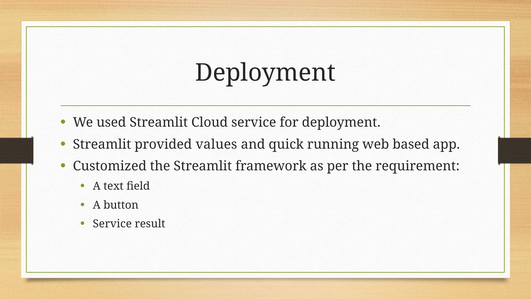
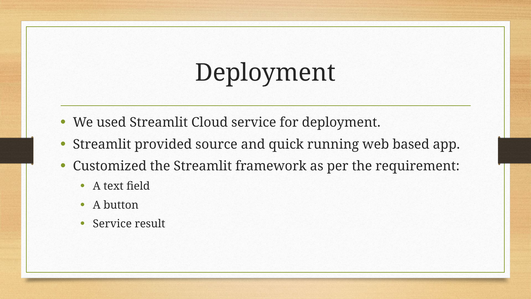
values: values -> source
